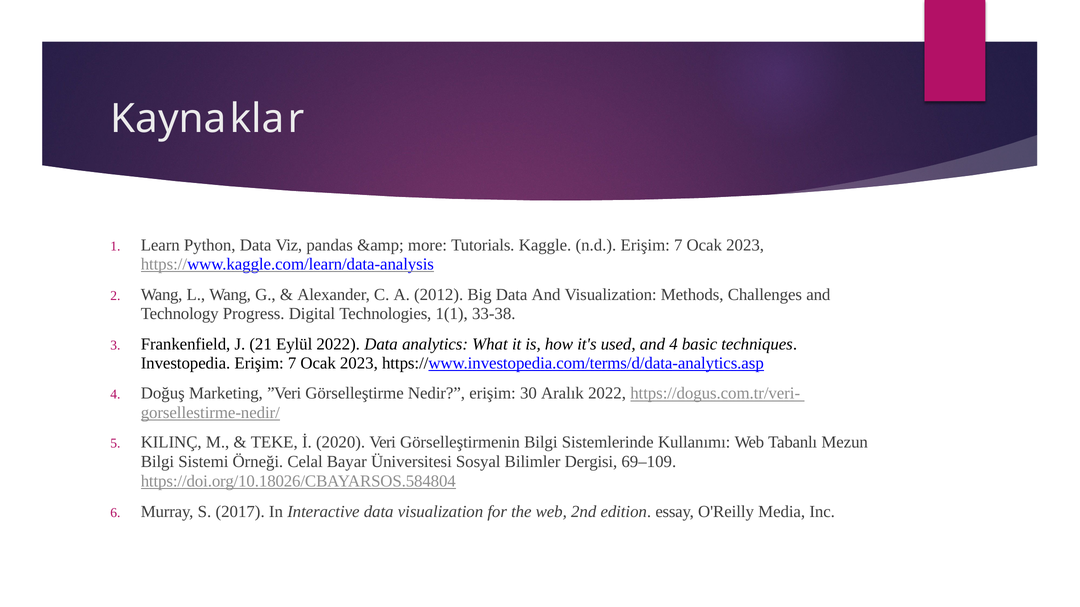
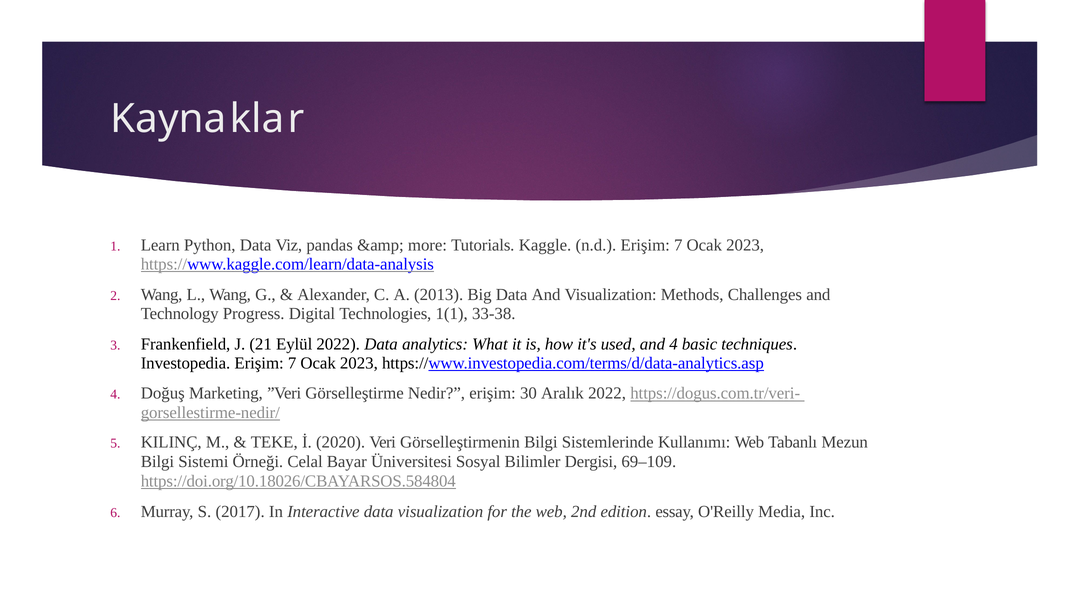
2012: 2012 -> 2013
